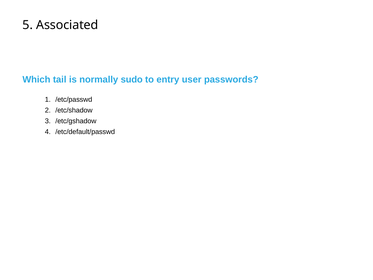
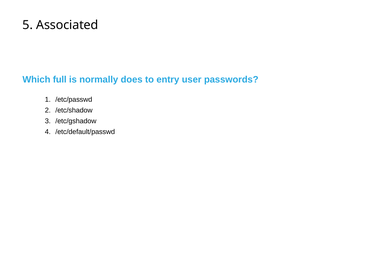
tail: tail -> full
sudo: sudo -> does
